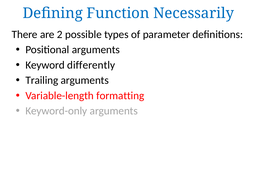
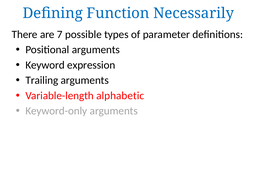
2: 2 -> 7
differently: differently -> expression
formatting: formatting -> alphabetic
